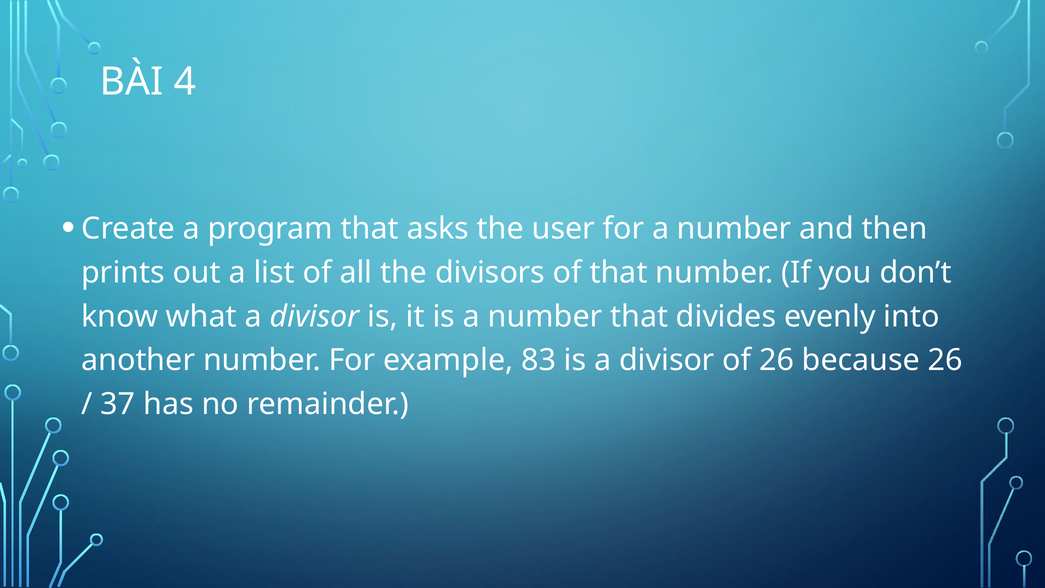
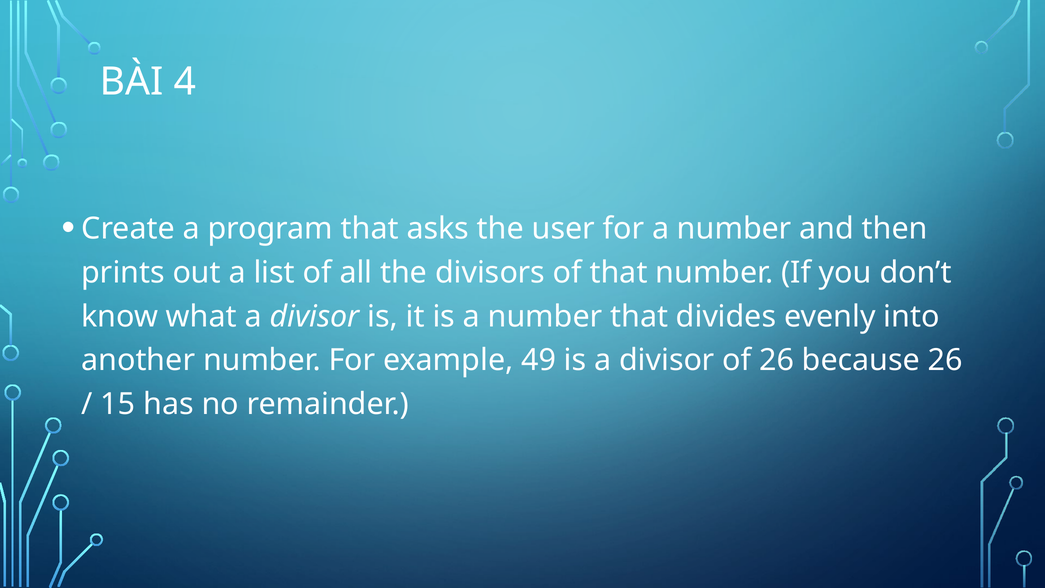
83: 83 -> 49
37: 37 -> 15
